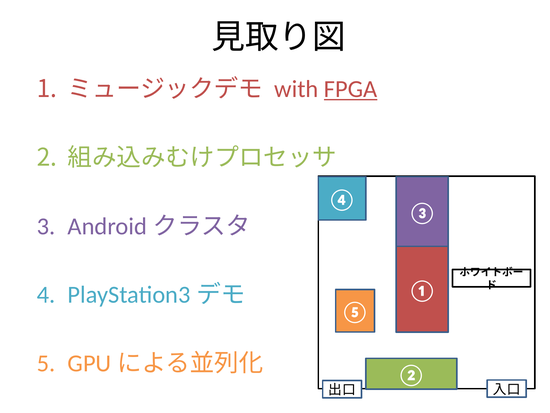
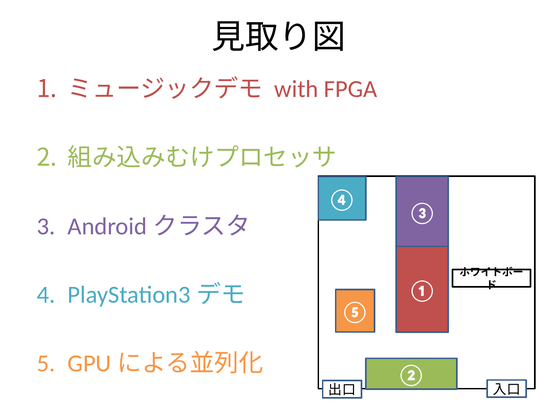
FPGA underline: present -> none
